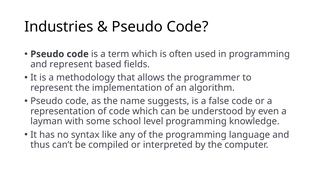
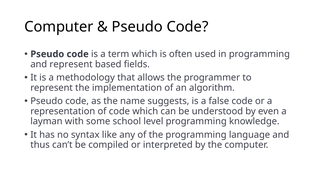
Industries at (59, 27): Industries -> Computer
